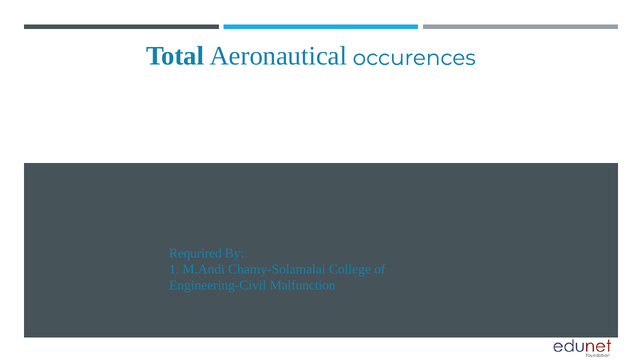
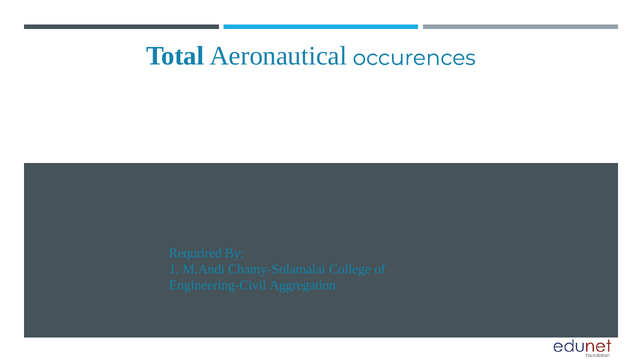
Malfunction: Malfunction -> Aggregation
